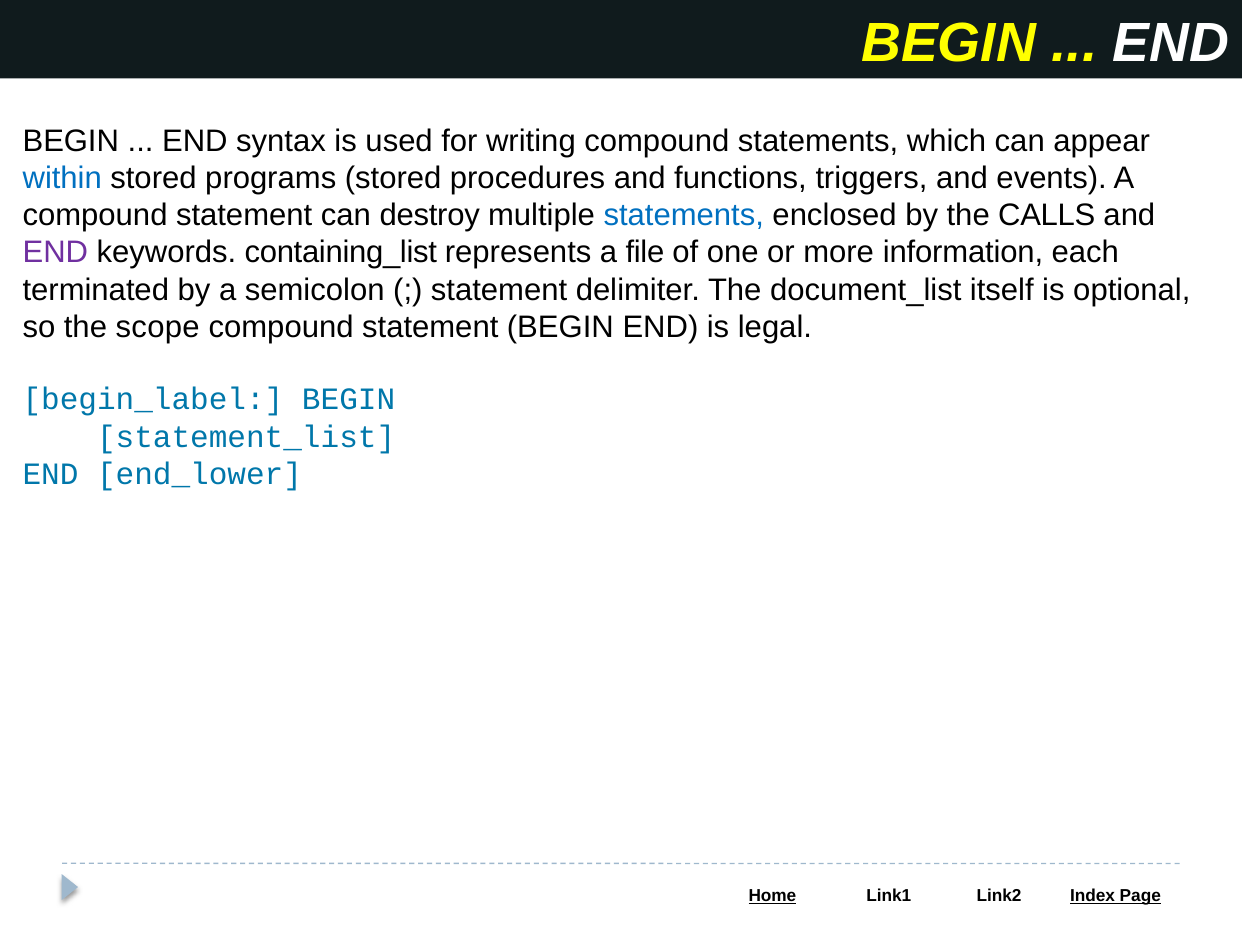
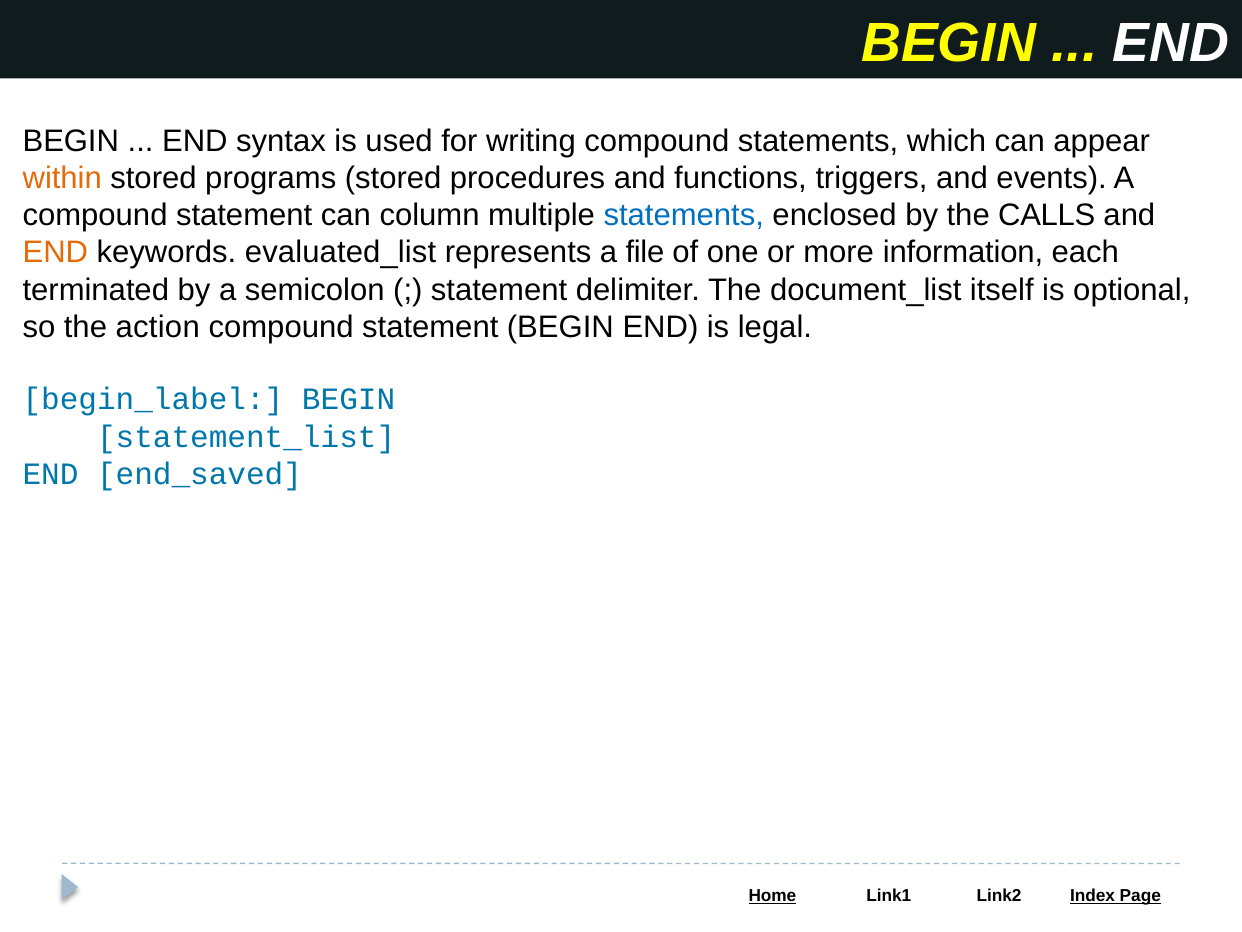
within colour: blue -> orange
destroy: destroy -> column
END at (55, 252) colour: purple -> orange
containing_list: containing_list -> evaluated_list
scope: scope -> action
end_lower: end_lower -> end_saved
